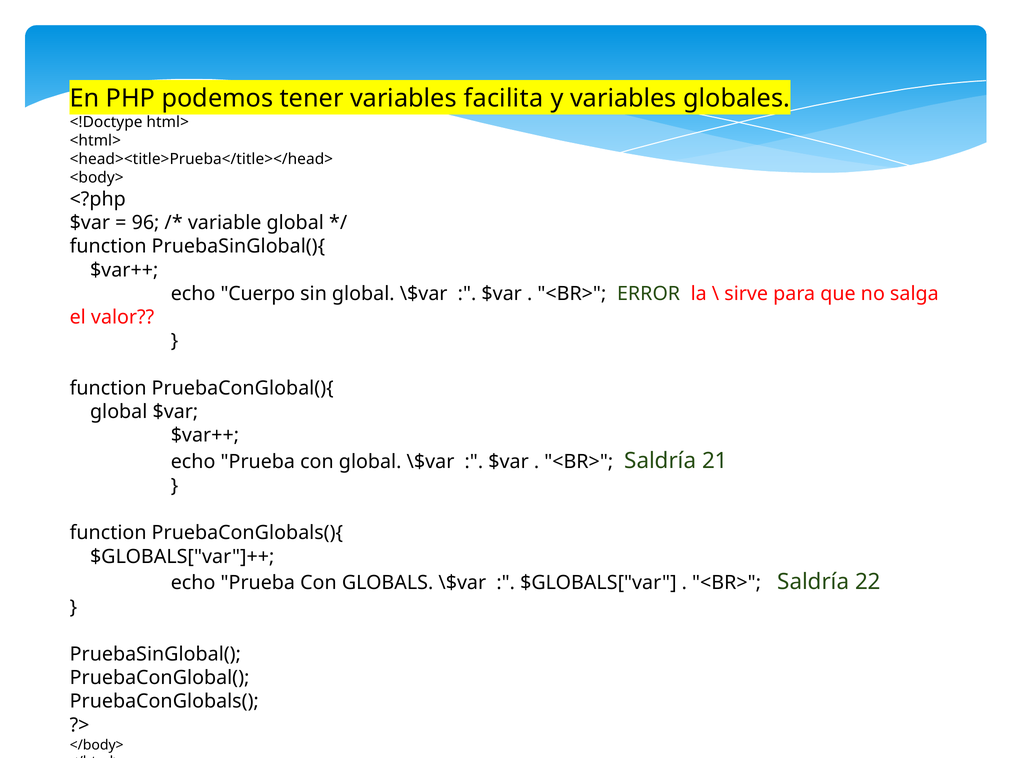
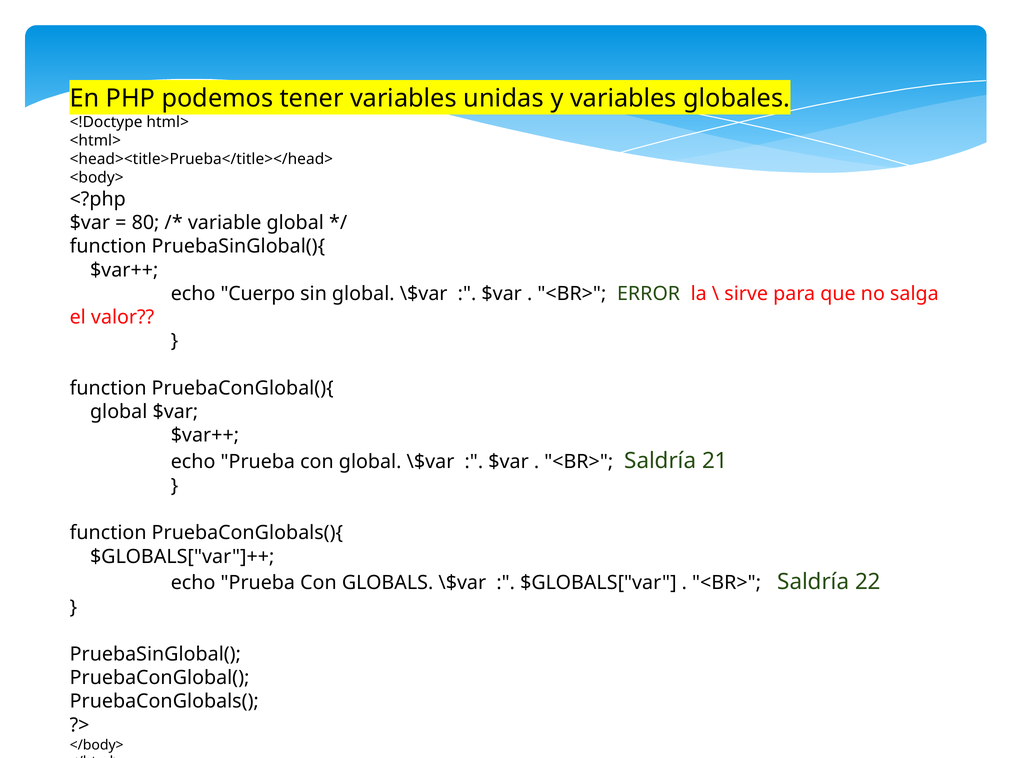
facilita: facilita -> unidas
96: 96 -> 80
